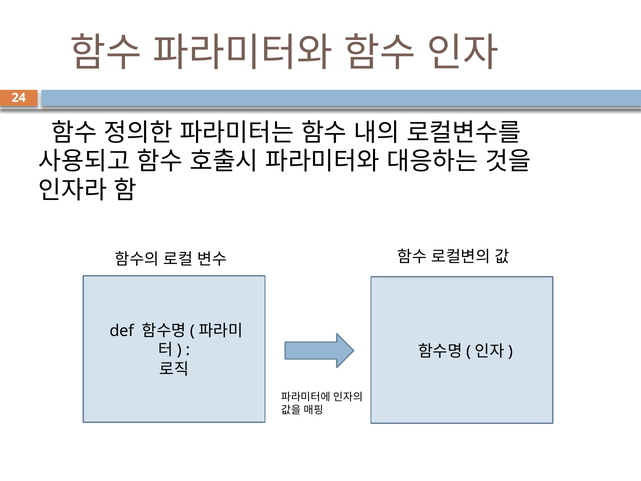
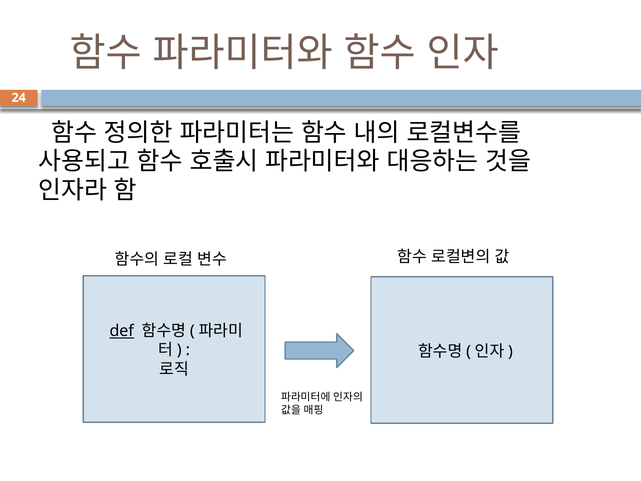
def underline: none -> present
